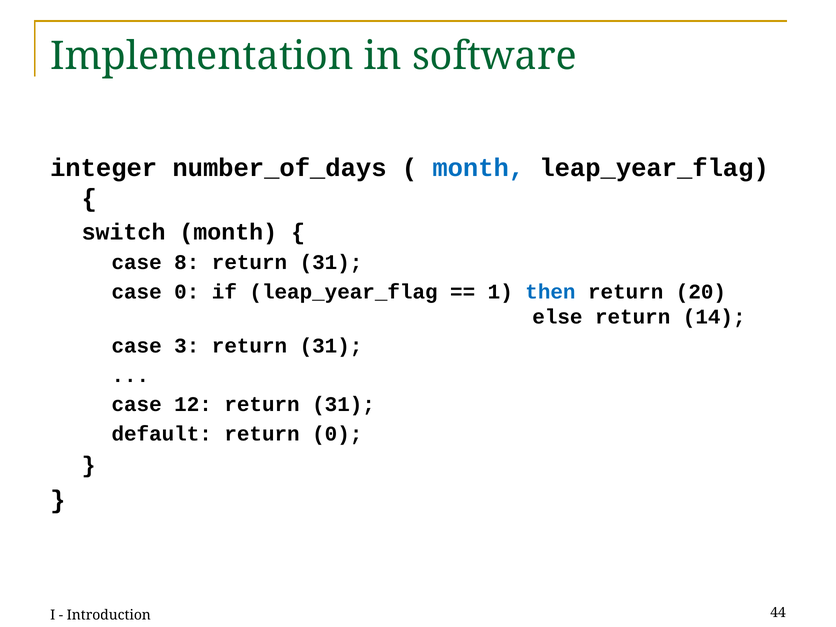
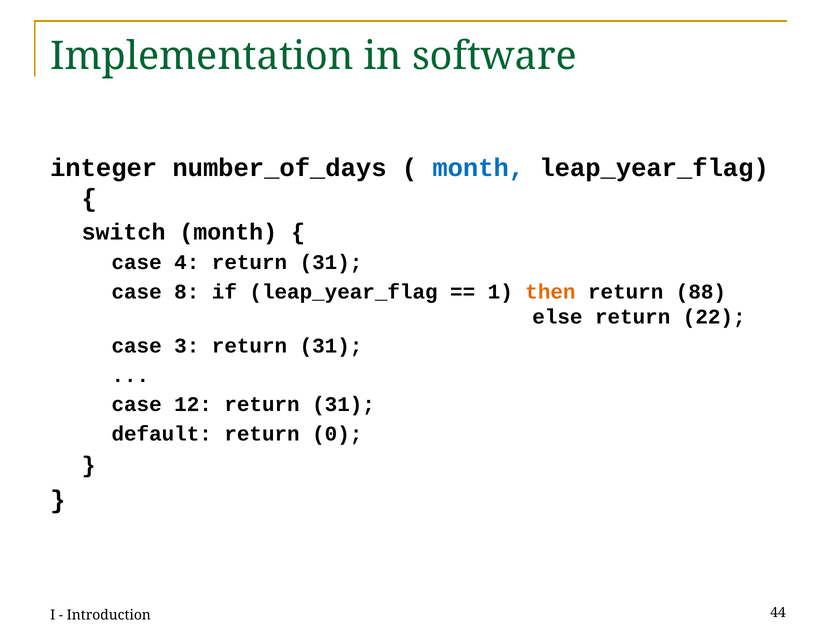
8: 8 -> 4
case 0: 0 -> 8
then colour: blue -> orange
20: 20 -> 88
14: 14 -> 22
